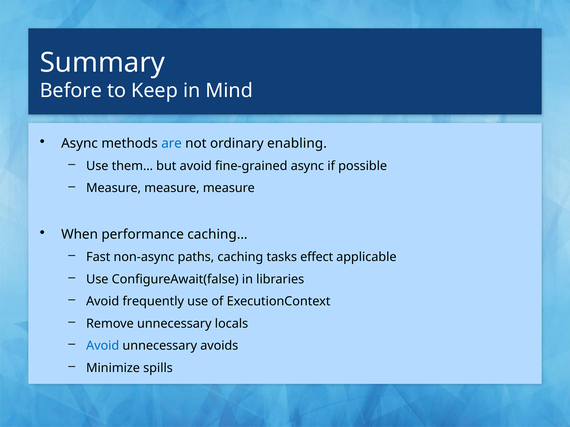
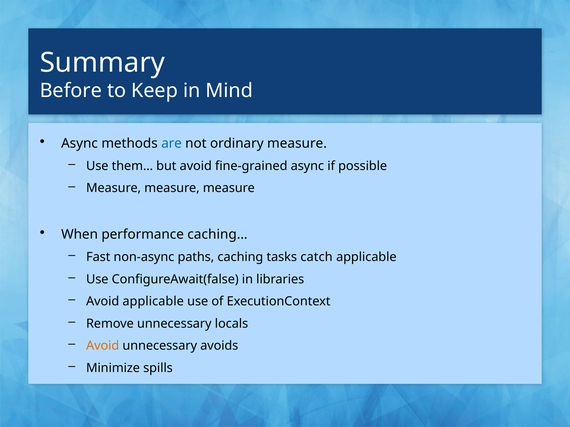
ordinary enabling: enabling -> measure
effect: effect -> catch
Avoid frequently: frequently -> applicable
Avoid at (103, 346) colour: blue -> orange
